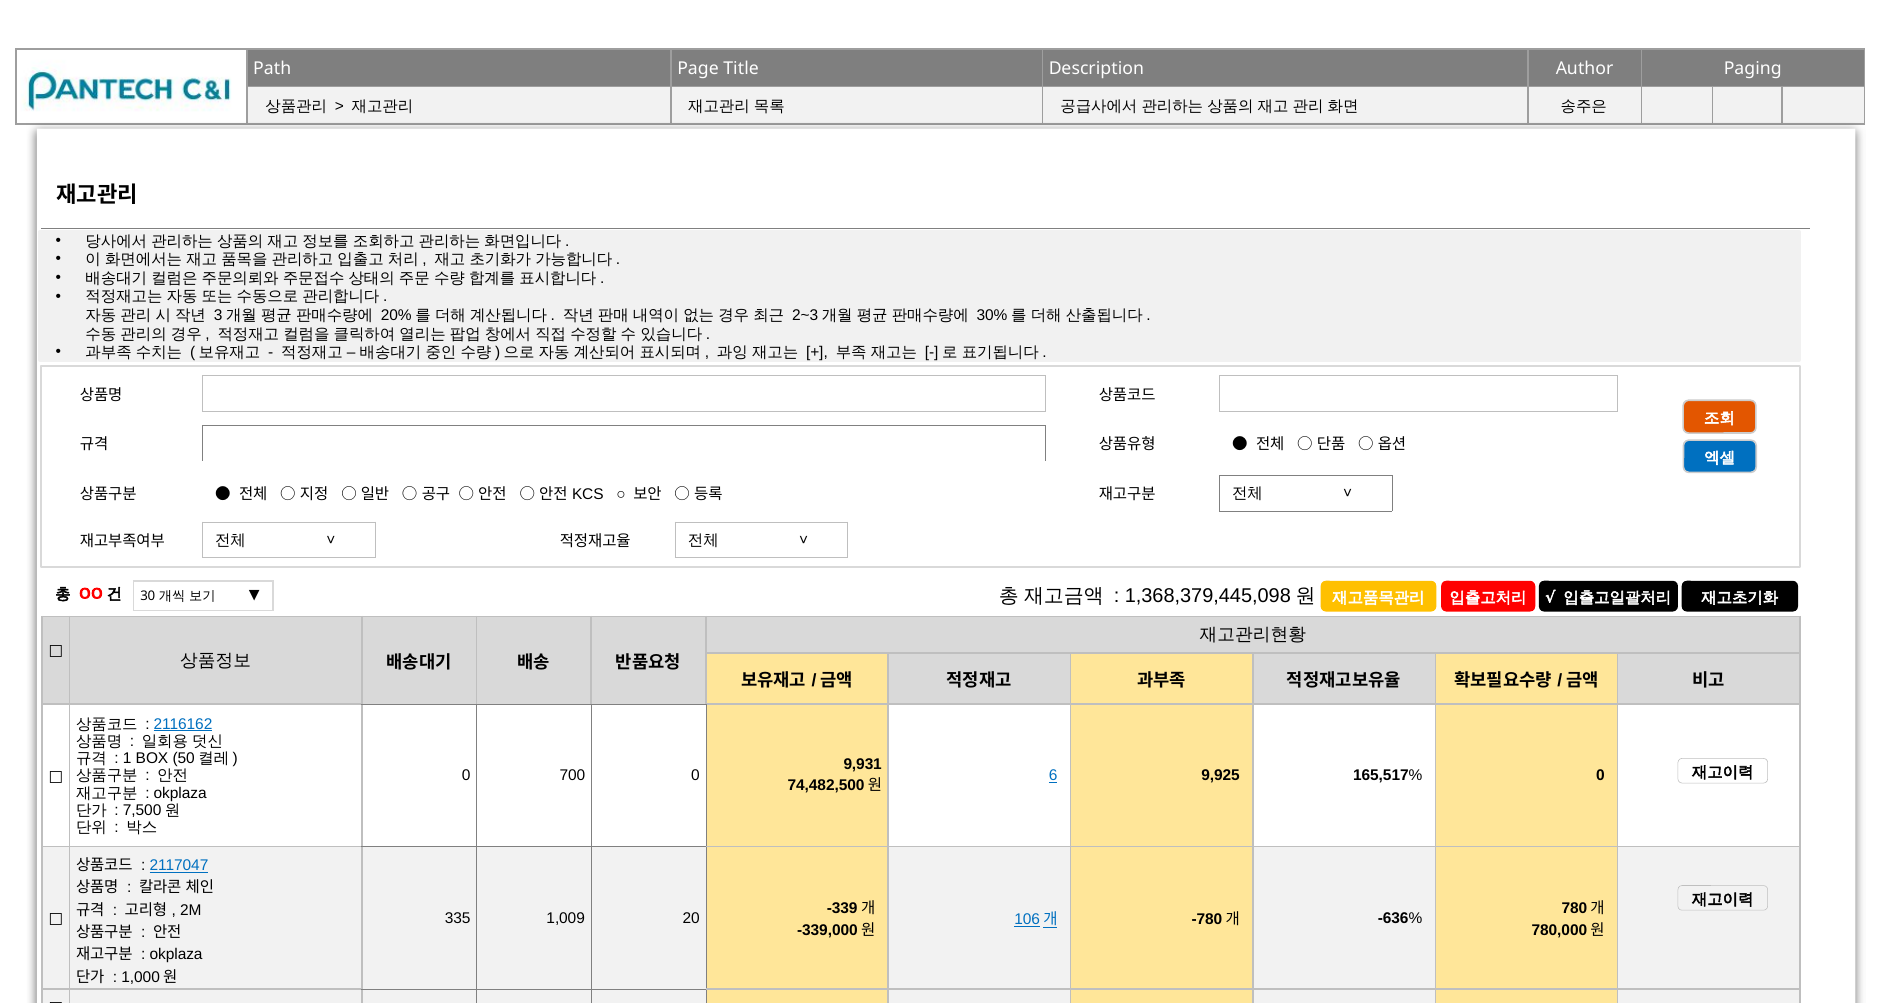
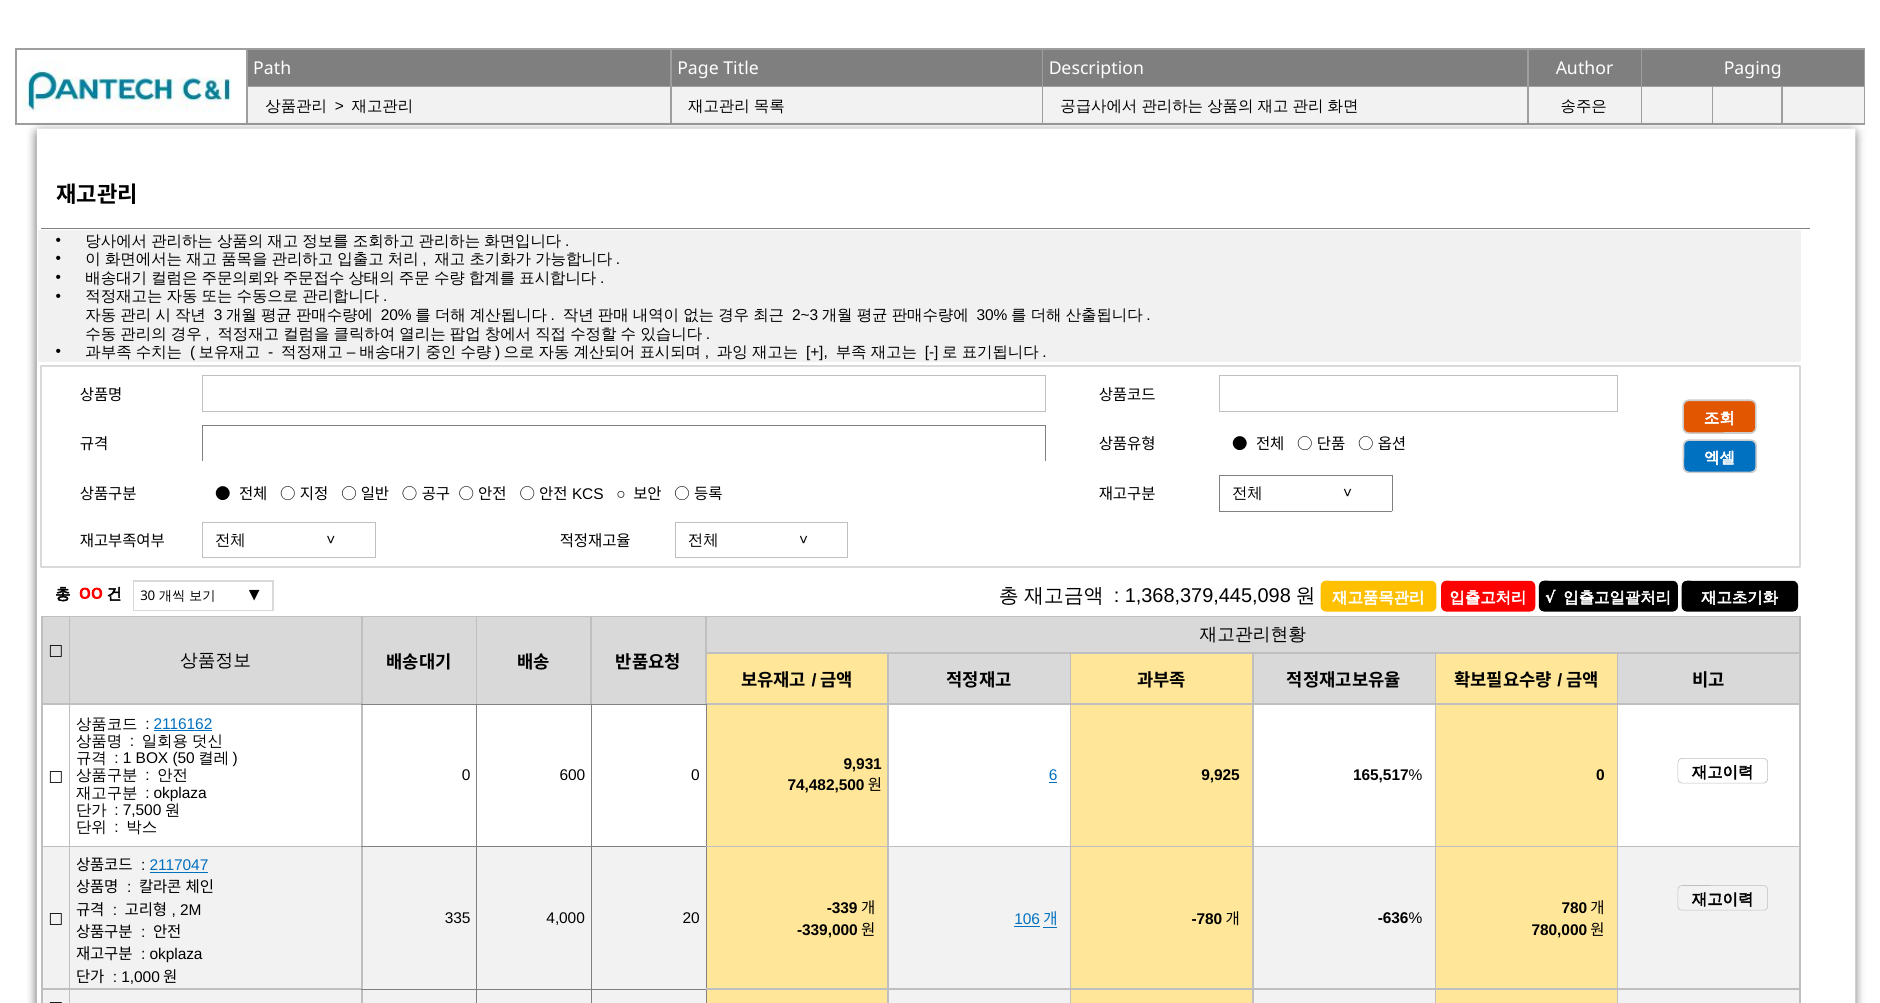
700: 700 -> 600
1,009: 1,009 -> 4,000
